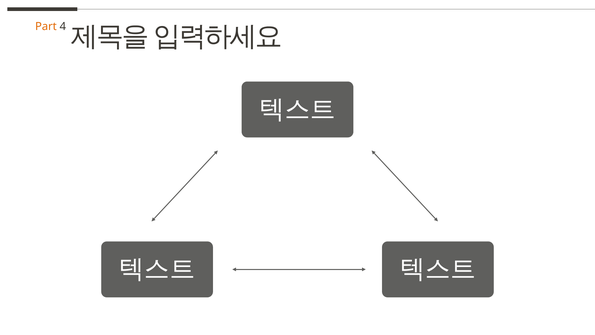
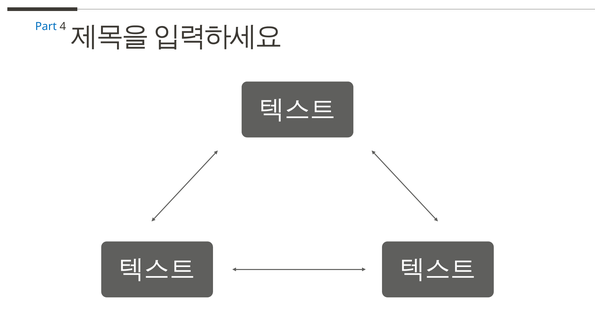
Part colour: orange -> blue
